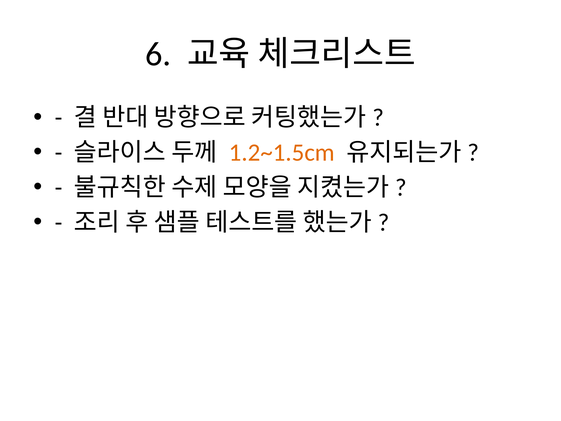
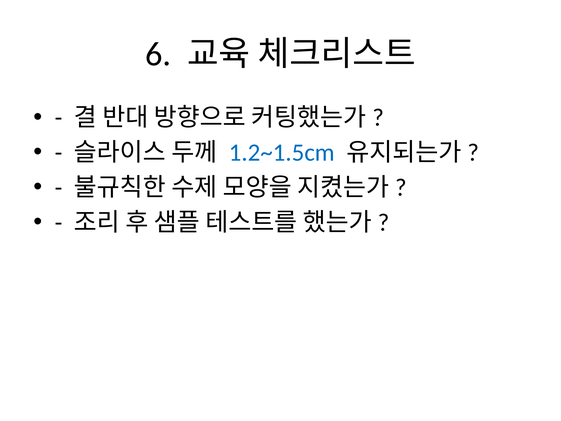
1.2~1.5cm colour: orange -> blue
